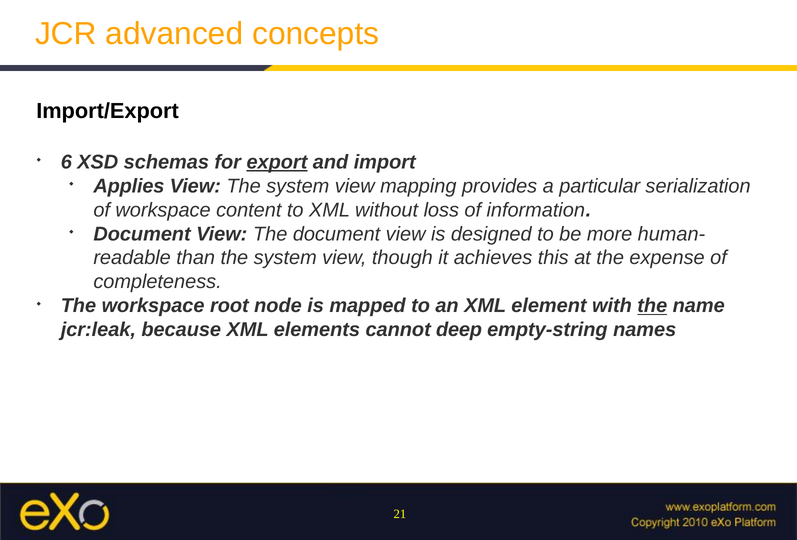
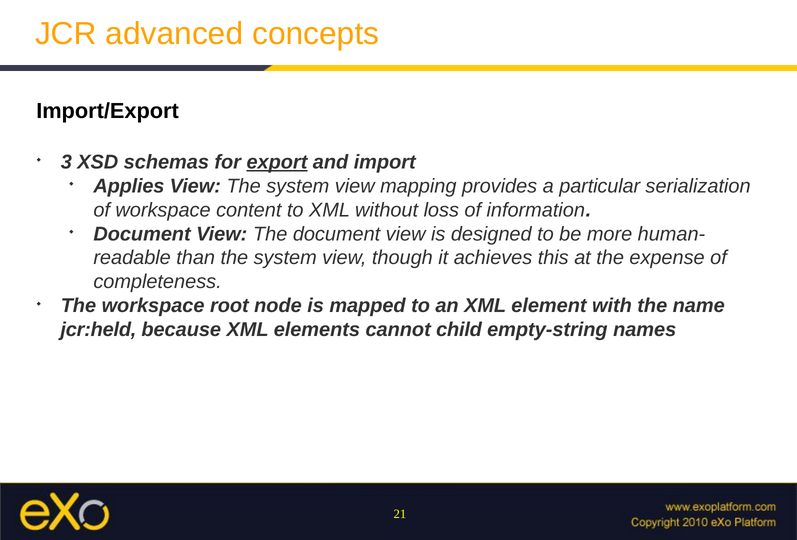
6: 6 -> 3
the at (652, 306) underline: present -> none
jcr:leak: jcr:leak -> jcr:held
deep: deep -> child
